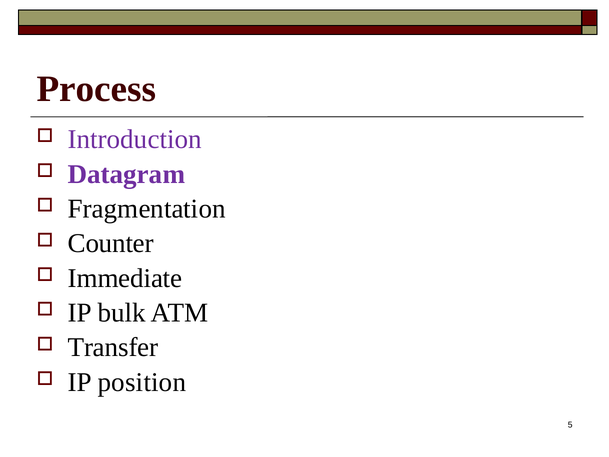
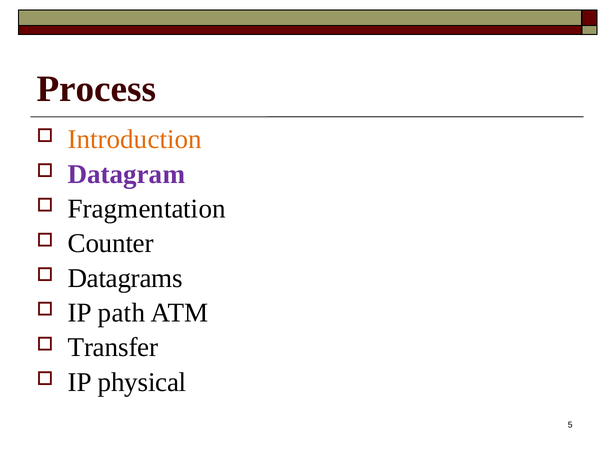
Introduction colour: purple -> orange
Immediate: Immediate -> Datagrams
bulk: bulk -> path
position: position -> physical
